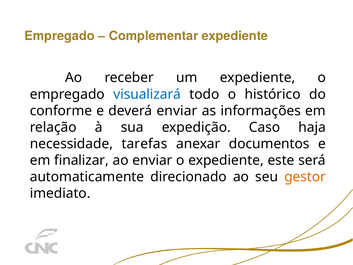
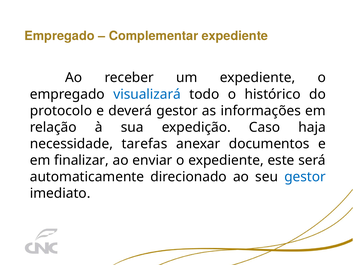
conforme: conforme -> protocolo
deverá enviar: enviar -> gestor
gestor at (305, 177) colour: orange -> blue
